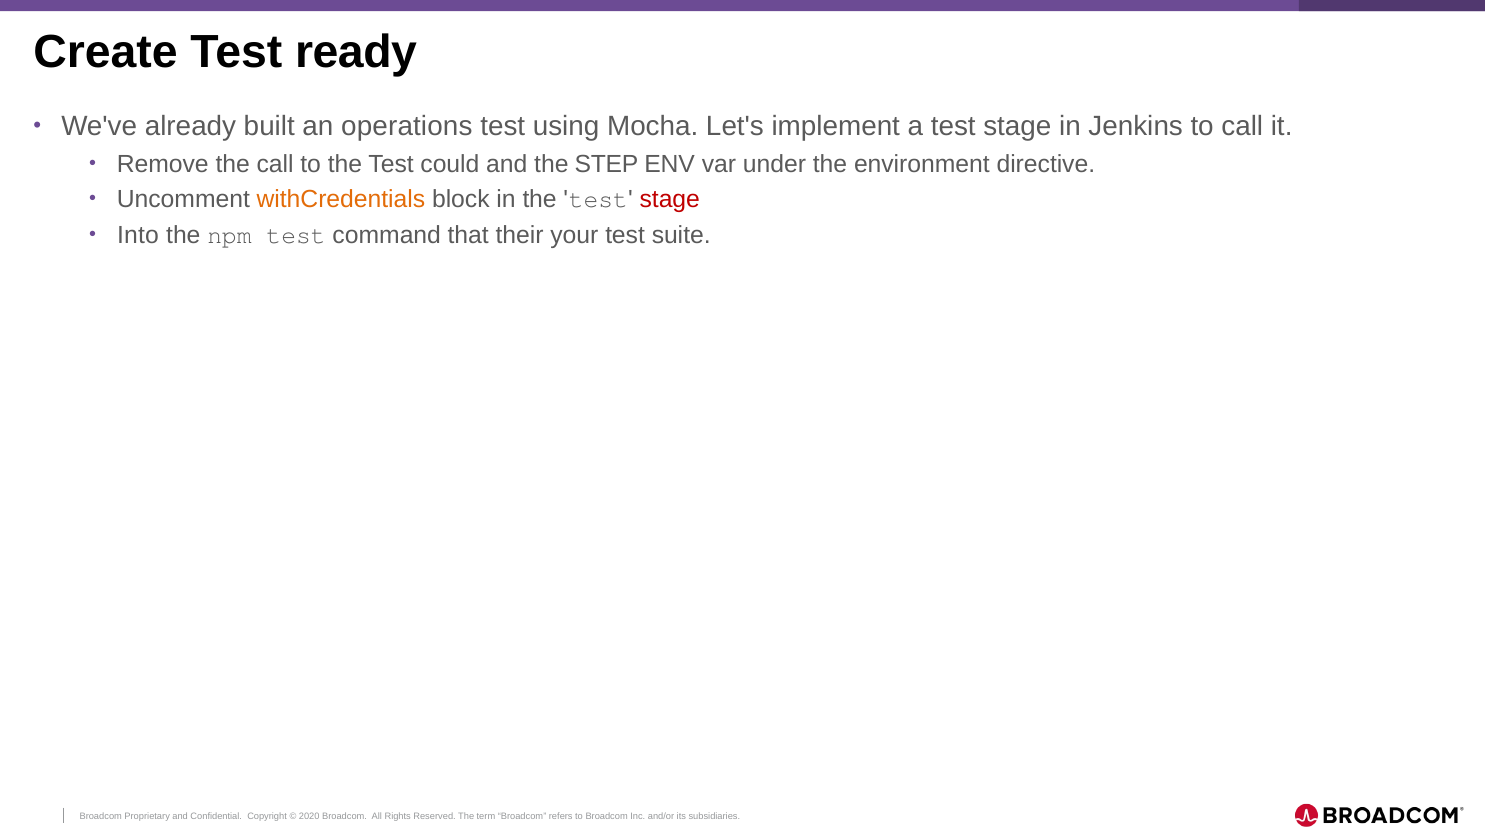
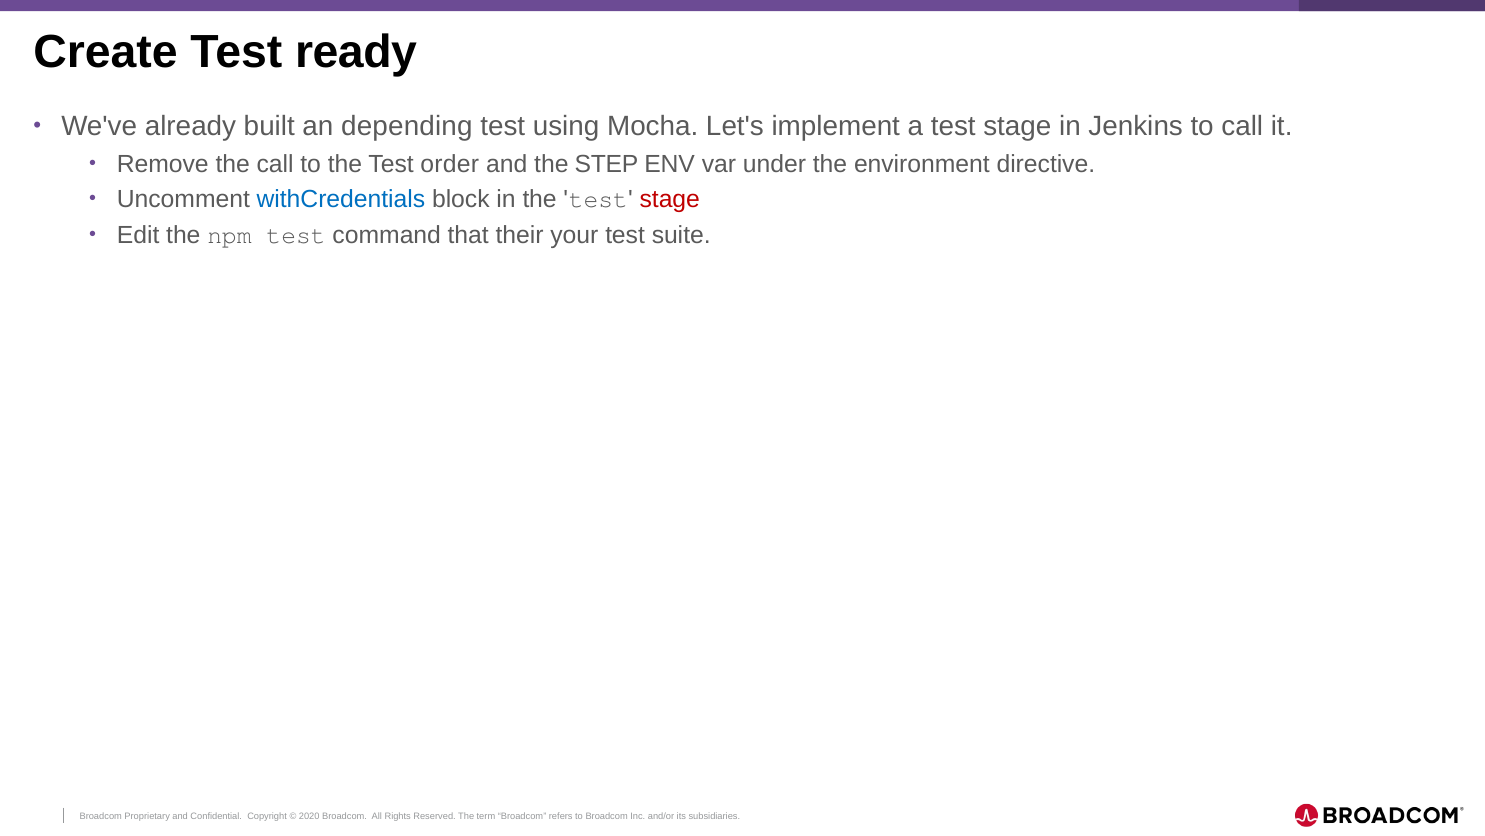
operations: operations -> depending
could: could -> order
withCredentials colour: orange -> blue
Into: Into -> Edit
